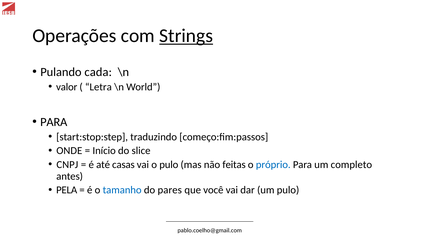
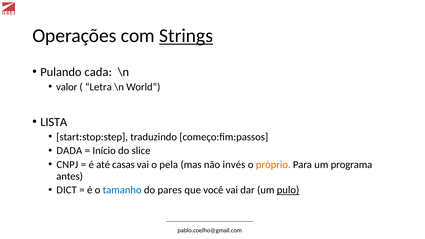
PARA at (54, 122): PARA -> LISTA
ONDE: ONDE -> DADA
o pulo: pulo -> pela
feitas: feitas -> invés
próprio colour: blue -> orange
completo: completo -> programa
PELA: PELA -> DICT
pulo at (288, 190) underline: none -> present
